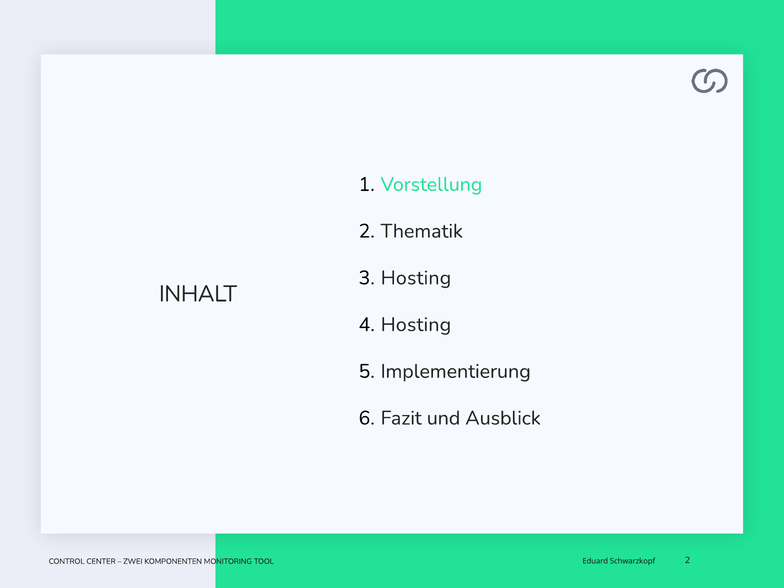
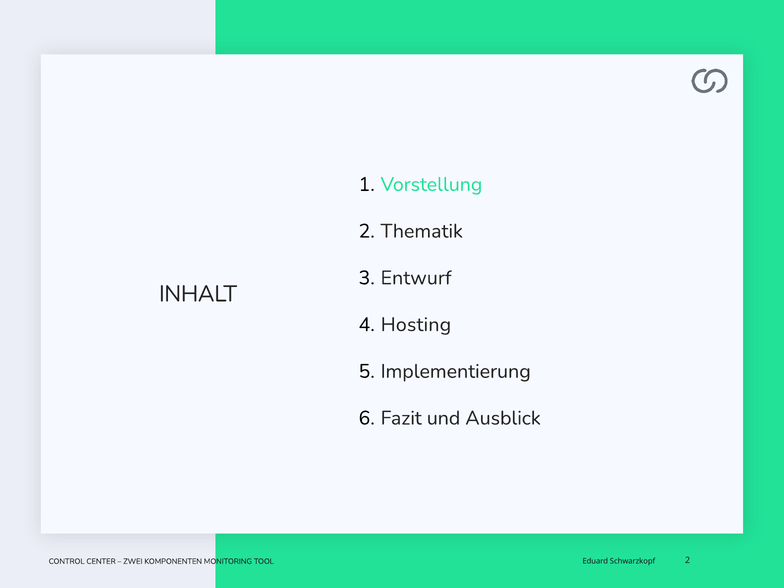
Hosting at (416, 278): Hosting -> Entwurf
